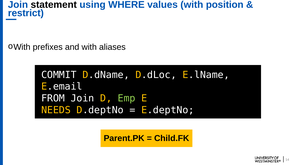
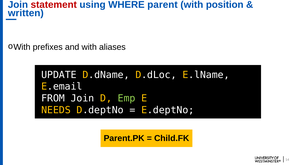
statement colour: black -> red
values: values -> parent
restrict: restrict -> written
COMMIT: COMMIT -> UPDATE
